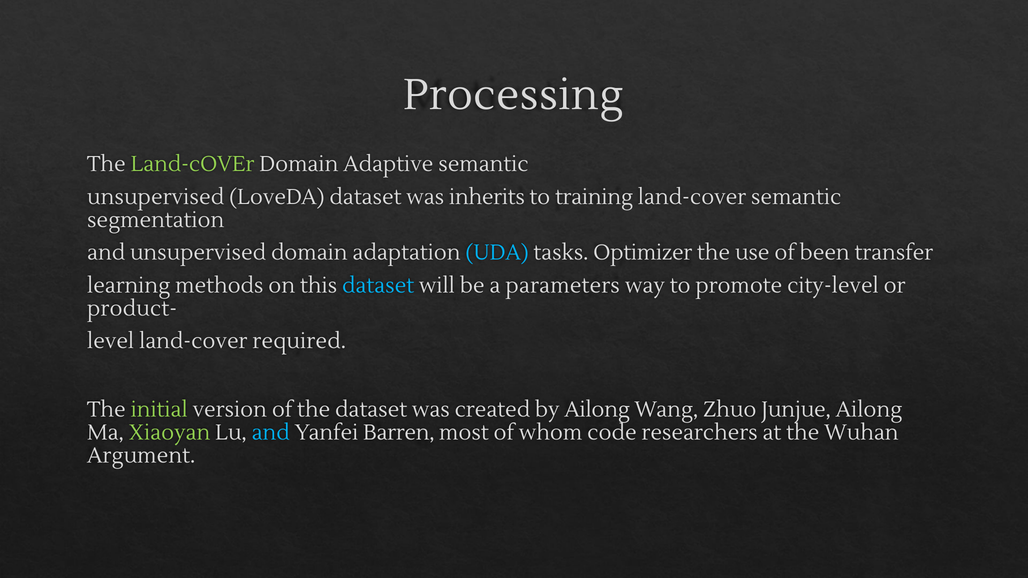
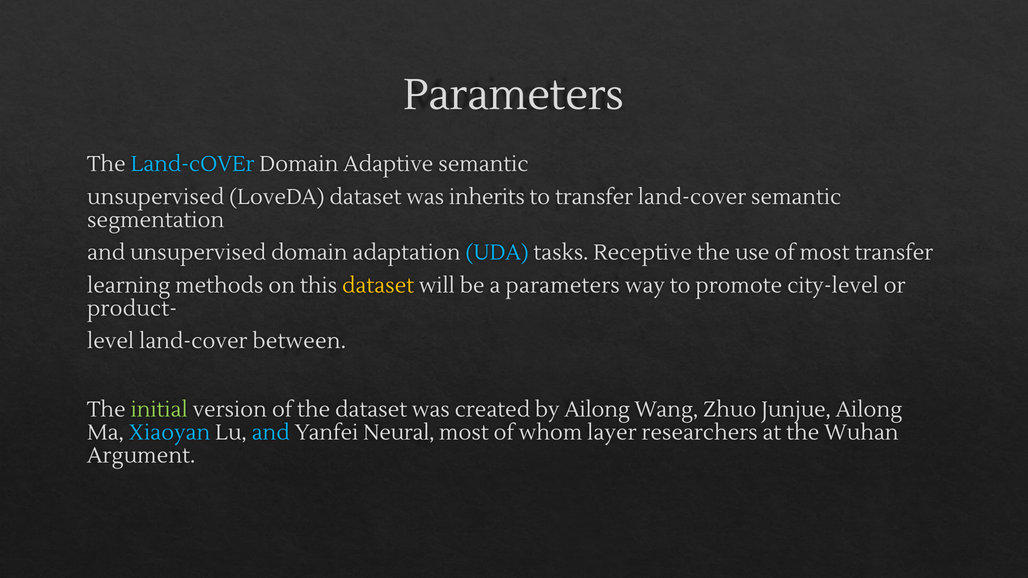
Processing at (513, 95): Processing -> Parameters
Land-cOVEr at (192, 164) colour: light green -> light blue
to training: training -> transfer
Optimizer: Optimizer -> Receptive
of been: been -> most
dataset at (378, 286) colour: light blue -> yellow
required: required -> between
Xiaoyan colour: light green -> light blue
Barren: Barren -> Neural
code: code -> layer
